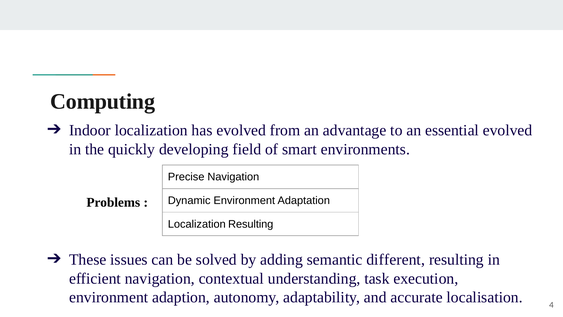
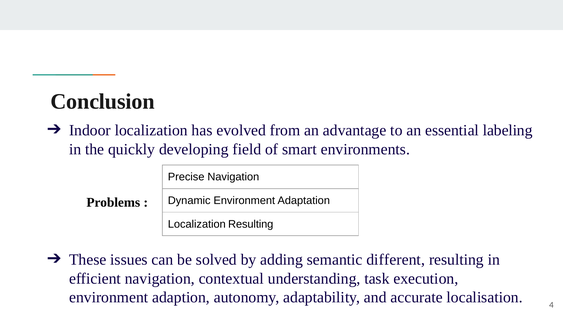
Computing: Computing -> Conclusion
essential evolved: evolved -> labeling
